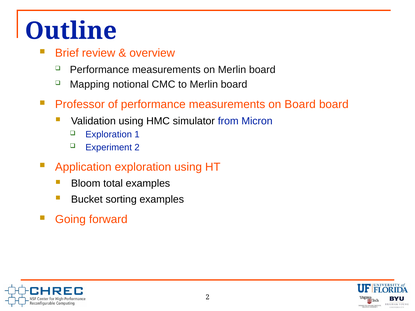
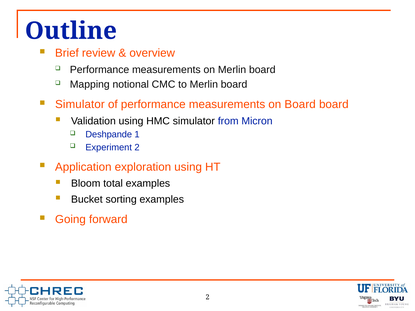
Professor at (80, 105): Professor -> Simulator
Exploration at (109, 135): Exploration -> Deshpande
